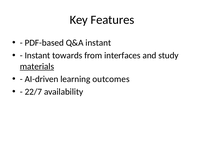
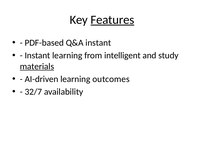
Features underline: none -> present
Instant towards: towards -> learning
interfaces: interfaces -> intelligent
22/7: 22/7 -> 32/7
